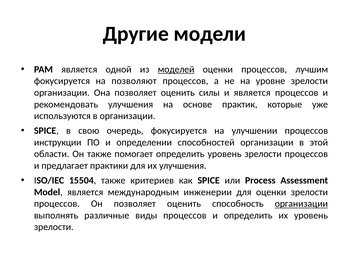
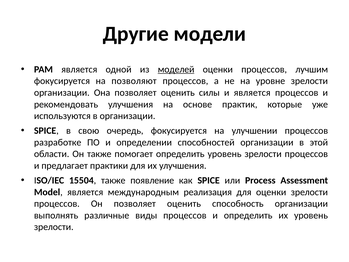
инструкции: инструкции -> разработке
критериев: критериев -> появление
инженерии: инженерии -> реализация
организации at (301, 204) underline: present -> none
